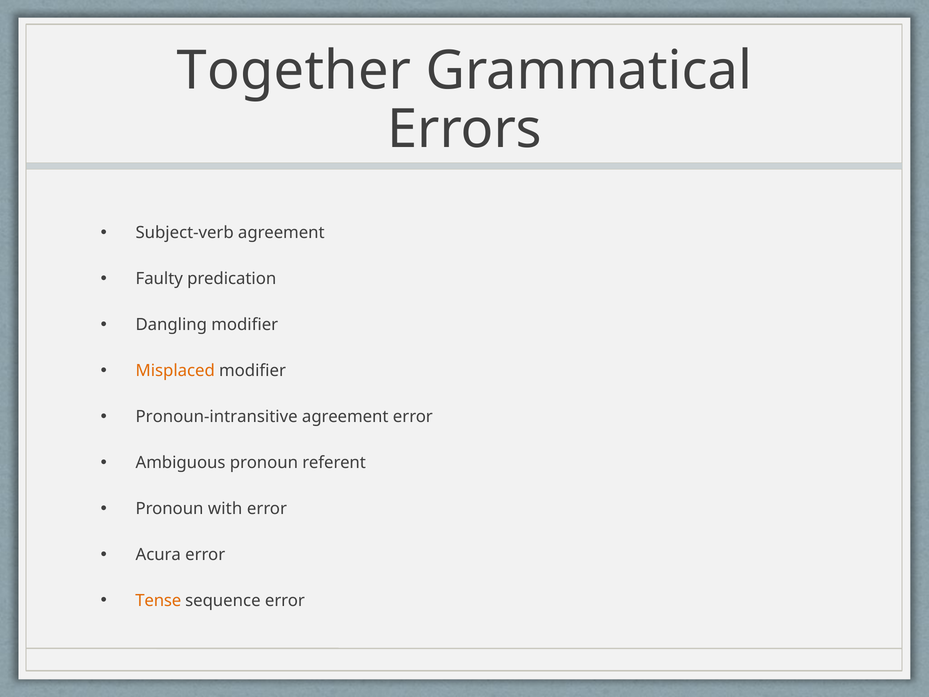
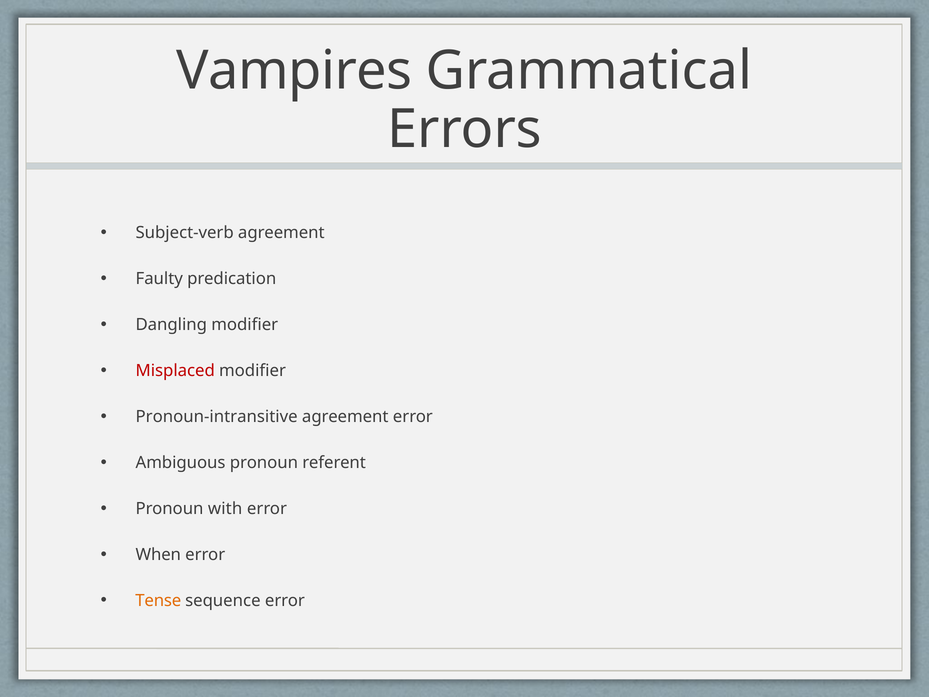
Together: Together -> Vampires
Misplaced colour: orange -> red
Acura: Acura -> When
